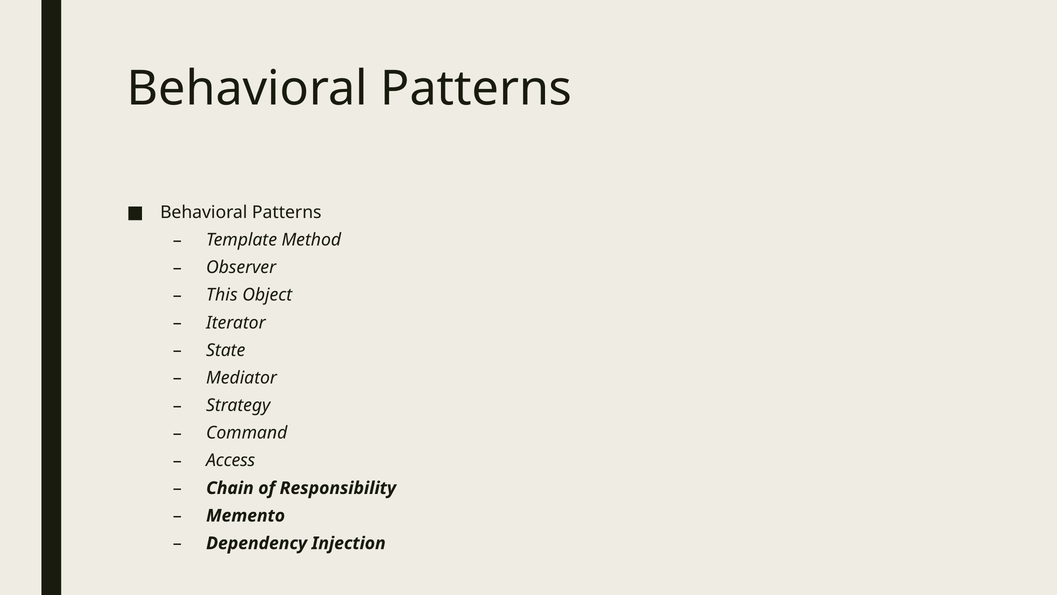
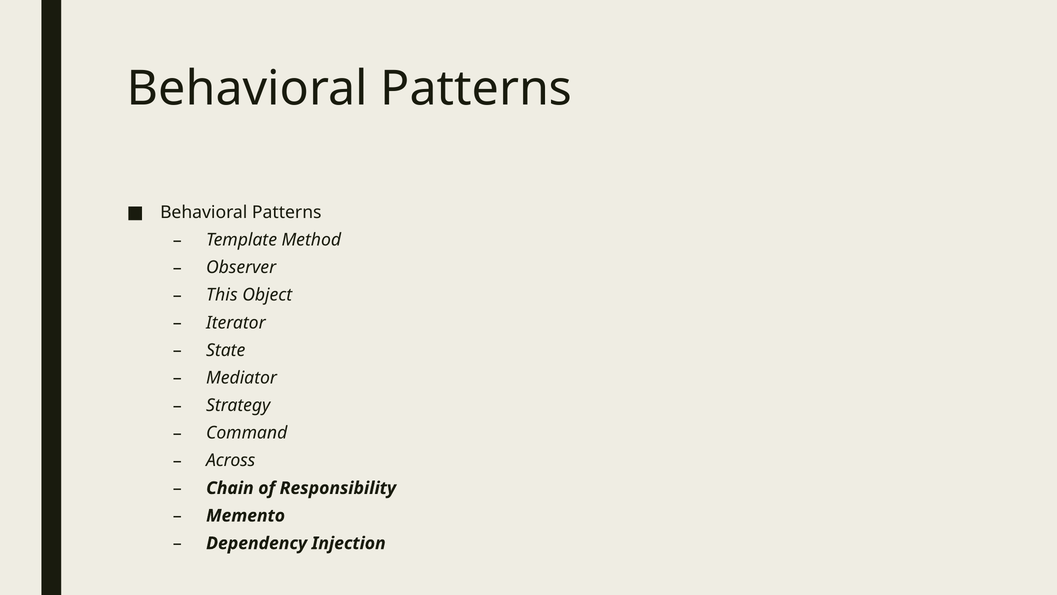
Access: Access -> Across
